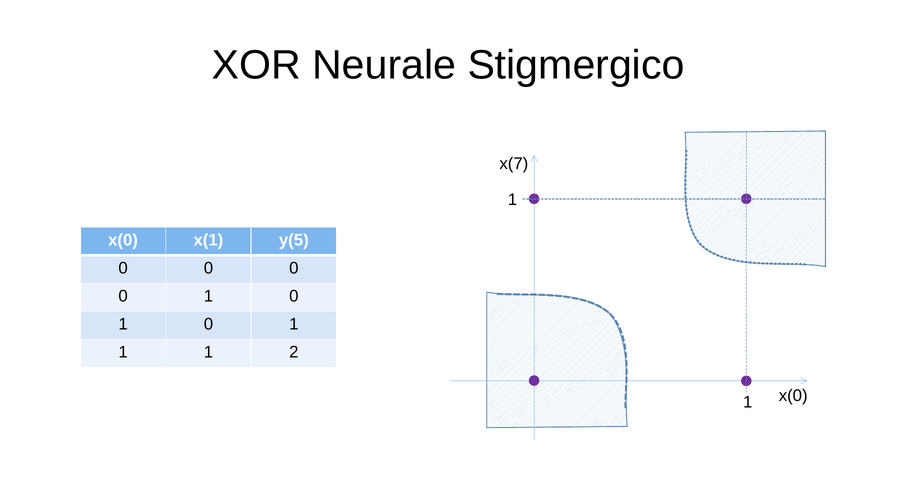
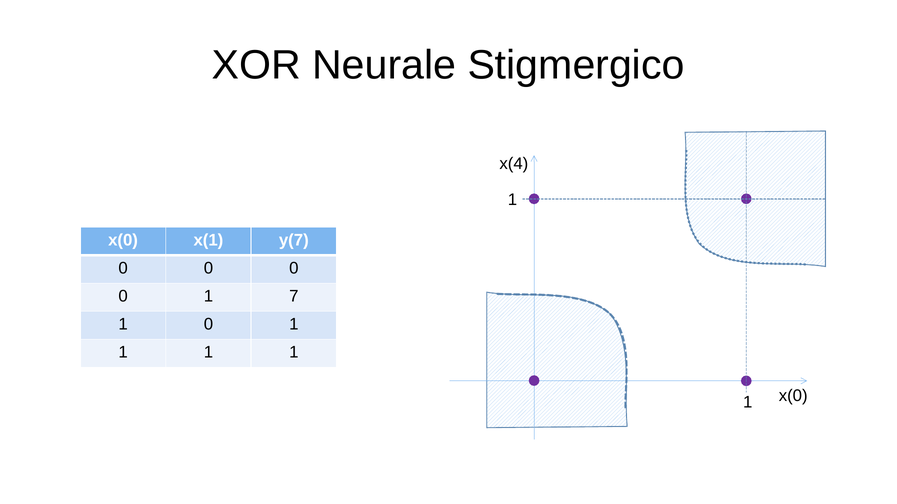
x(7: x(7 -> x(4
y(5: y(5 -> y(7
0 at (294, 297): 0 -> 7
2 at (294, 353): 2 -> 1
